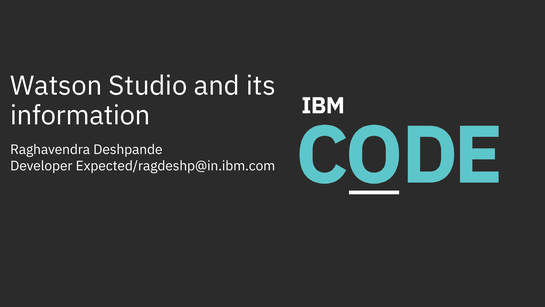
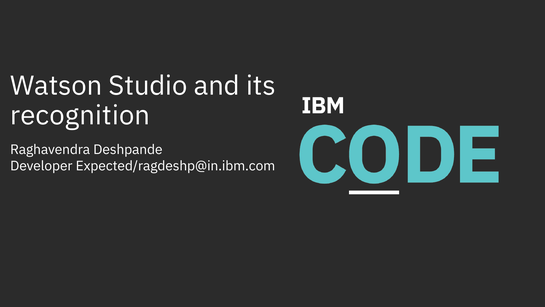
information: information -> recognition
